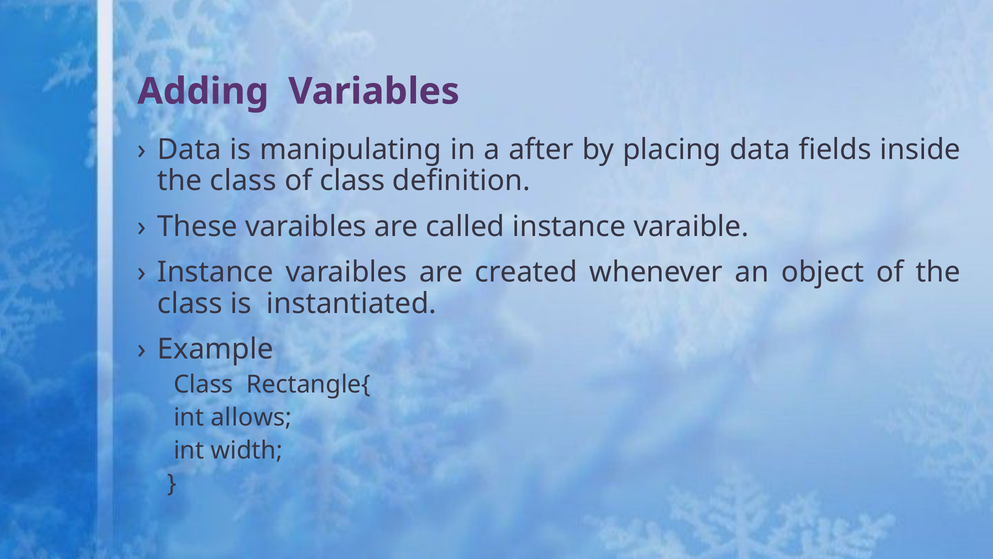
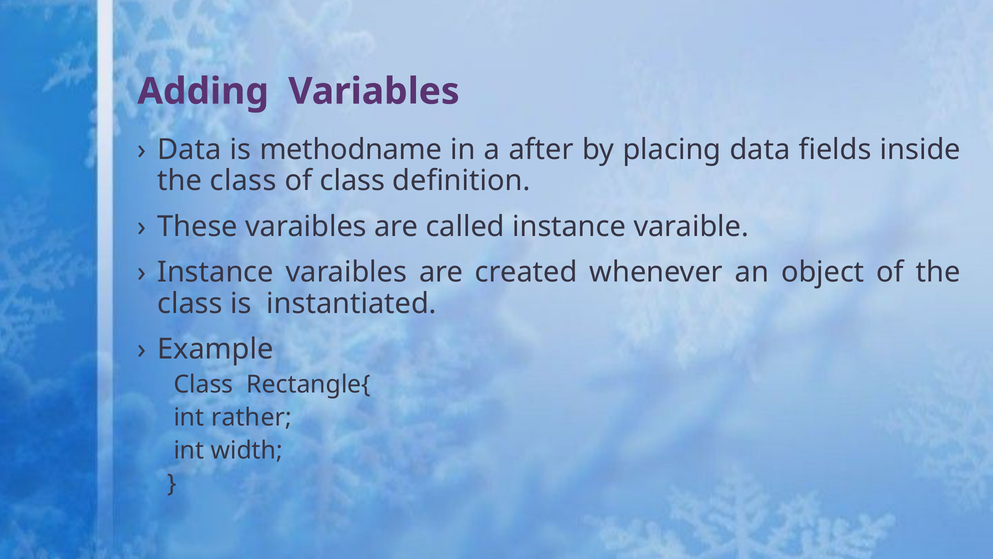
manipulating: manipulating -> methodname
allows: allows -> rather
